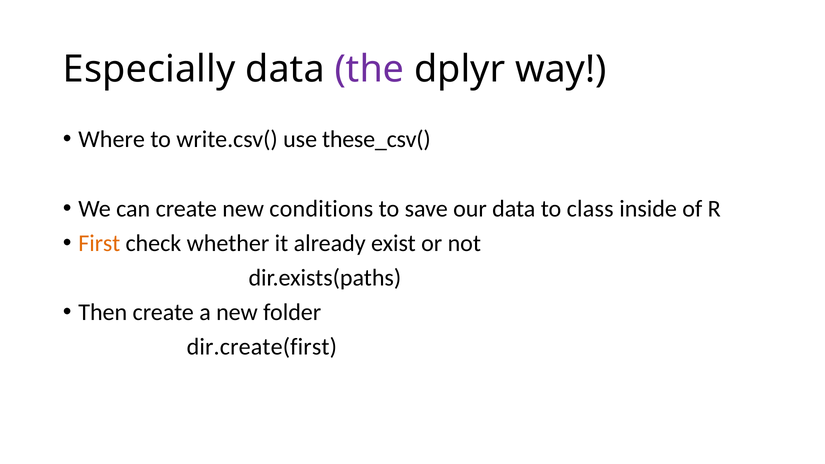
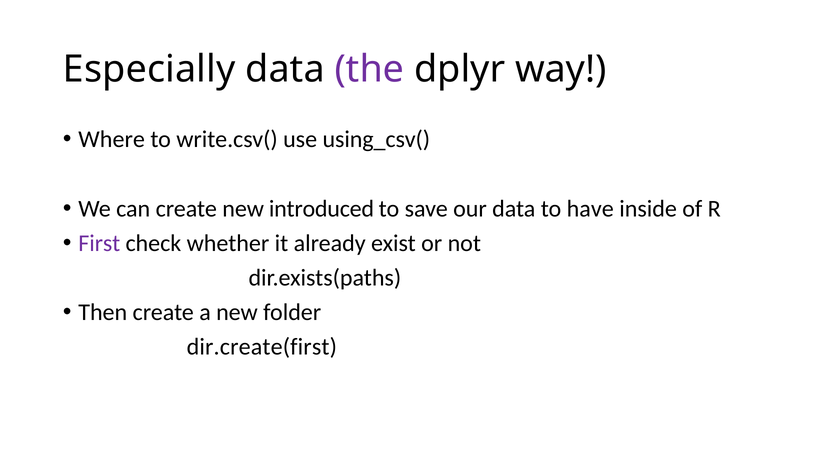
these_csv(: these_csv( -> using_csv(
conditions: conditions -> introduced
class: class -> have
First colour: orange -> purple
